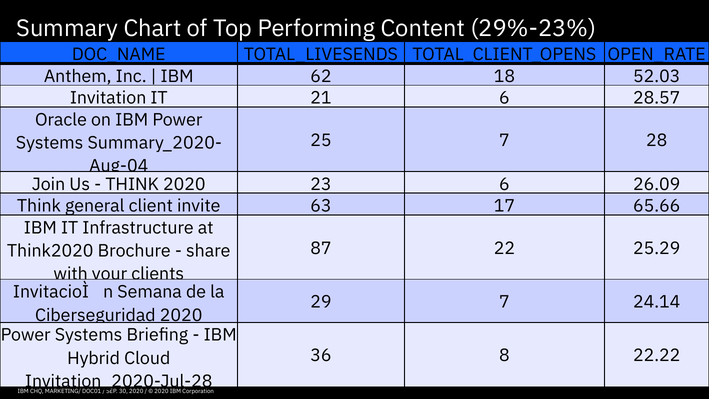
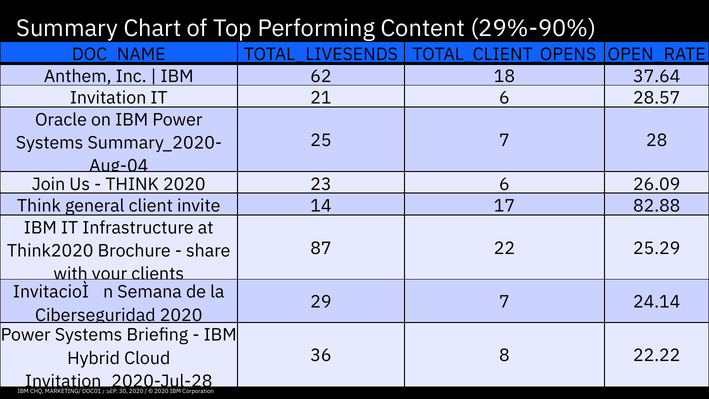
29%-23%: 29%-23% -> 29%-90%
52.03: 52.03 -> 37.64
63: 63 -> 14
65.66: 65.66 -> 82.88
